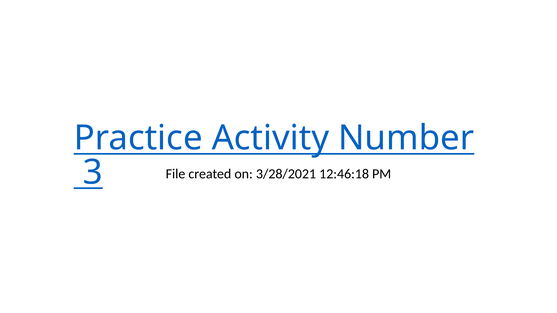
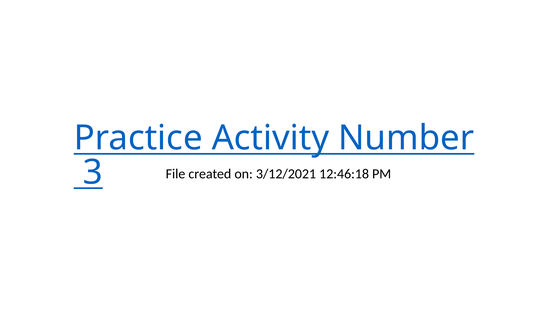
3/28/2021: 3/28/2021 -> 3/12/2021
